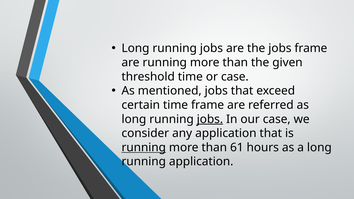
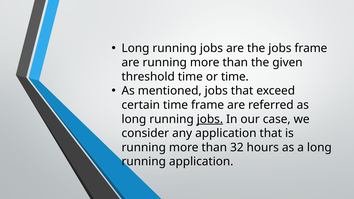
or case: case -> time
running at (144, 148) underline: present -> none
61: 61 -> 32
